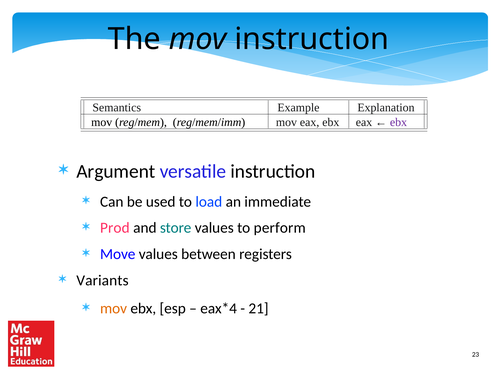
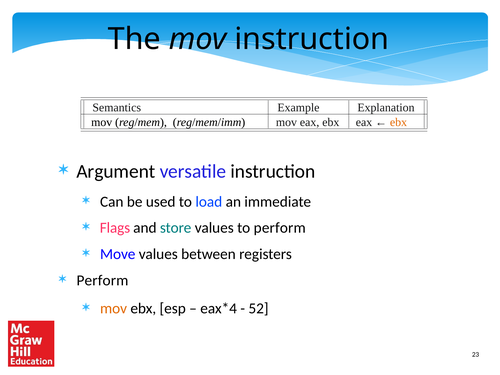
ebx at (398, 122) colour: purple -> orange
Prod: Prod -> Flags
Variants at (102, 280): Variants -> Perform
21: 21 -> 52
